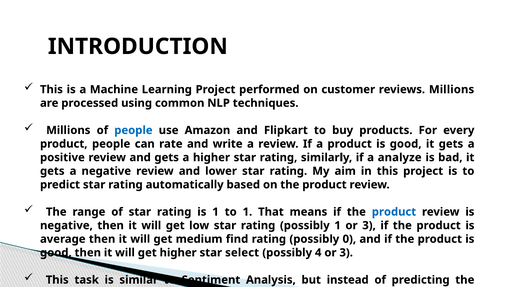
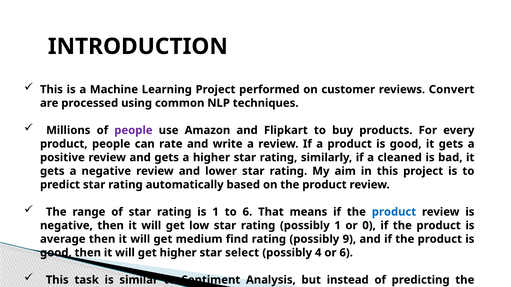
reviews Millions: Millions -> Convert
people at (133, 130) colour: blue -> purple
analyze: analyze -> cleaned
to 1: 1 -> 6
1 or 3: 3 -> 0
0: 0 -> 9
4 or 3: 3 -> 6
